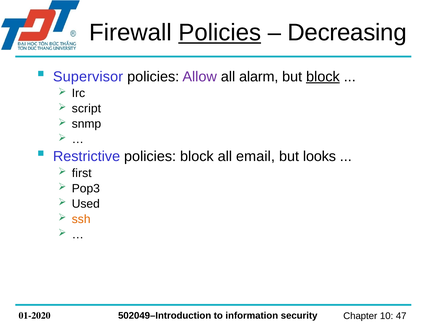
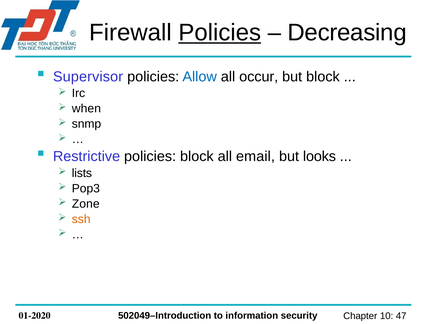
Allow colour: purple -> blue
alarm: alarm -> occur
block at (323, 77) underline: present -> none
script: script -> when
first: first -> lists
Used: Used -> Zone
